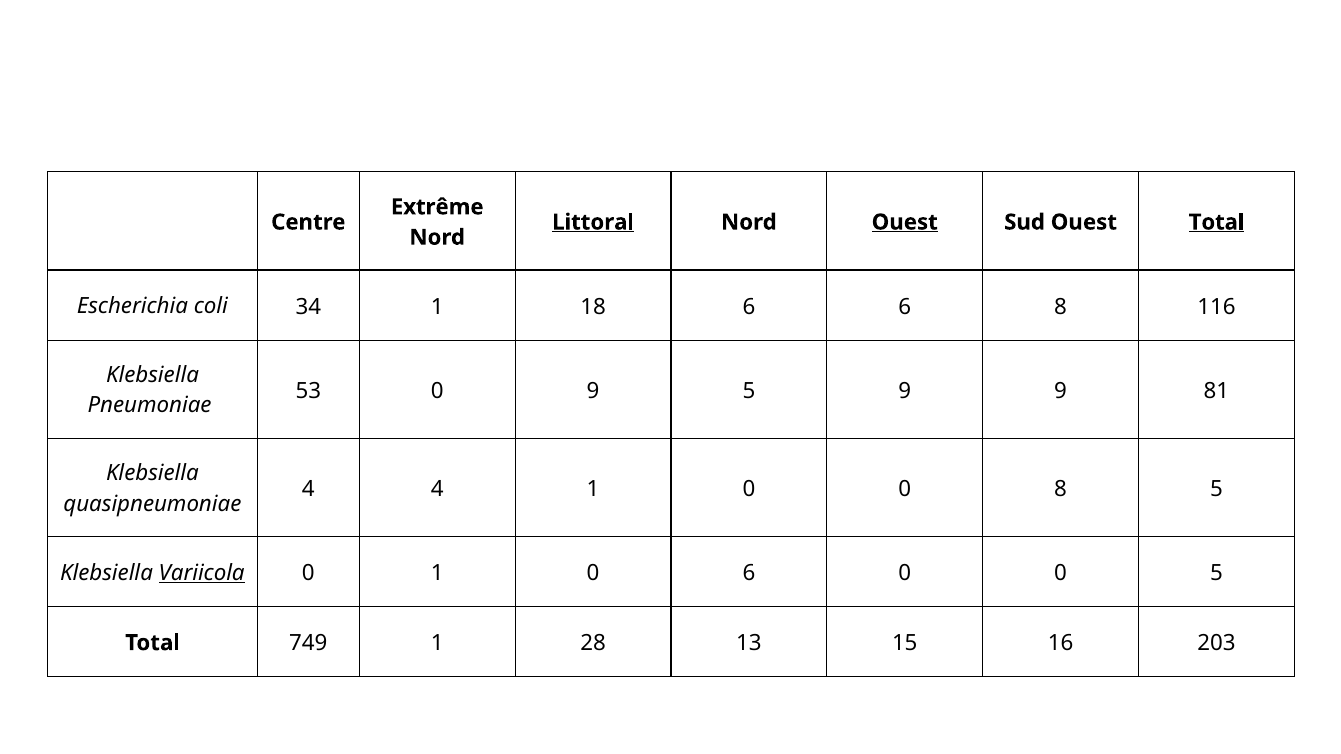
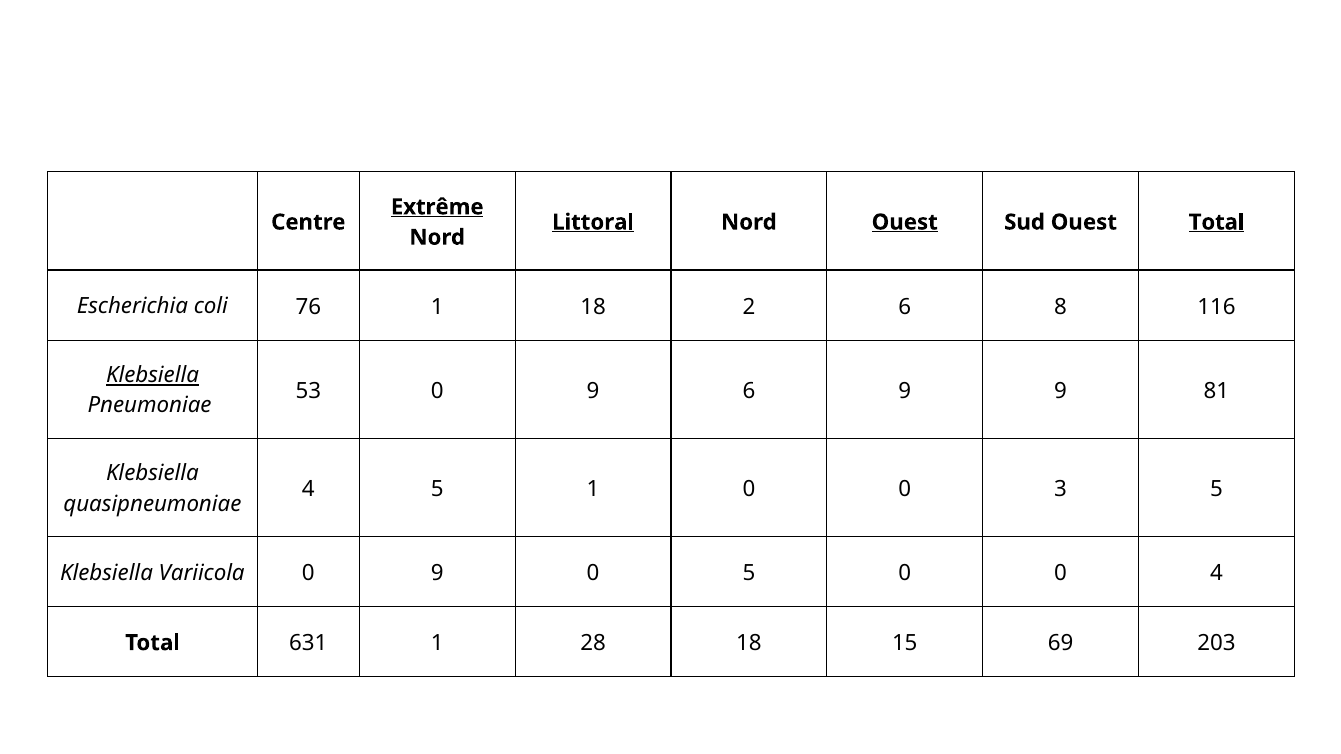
Extrême underline: none -> present
34: 34 -> 76
18 6: 6 -> 2
Klebsiella at (153, 375) underline: none -> present
9 5: 5 -> 6
4 4: 4 -> 5
0 8: 8 -> 3
Variicola underline: present -> none
1 at (437, 573): 1 -> 9
0 6: 6 -> 5
0 5: 5 -> 4
749: 749 -> 631
28 13: 13 -> 18
16: 16 -> 69
